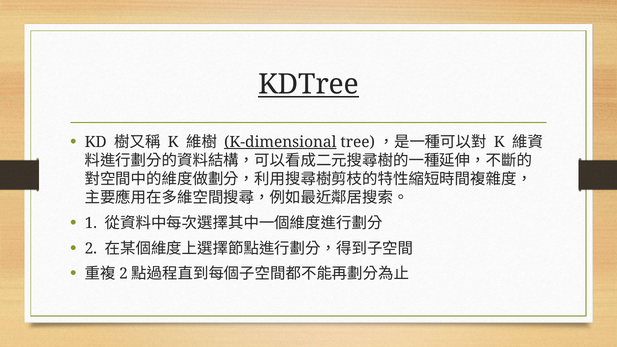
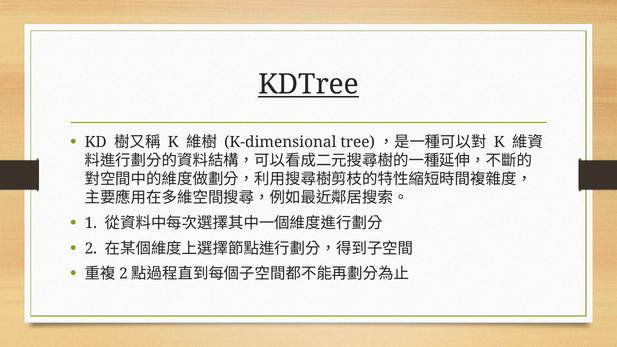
K-dimensional underline: present -> none
